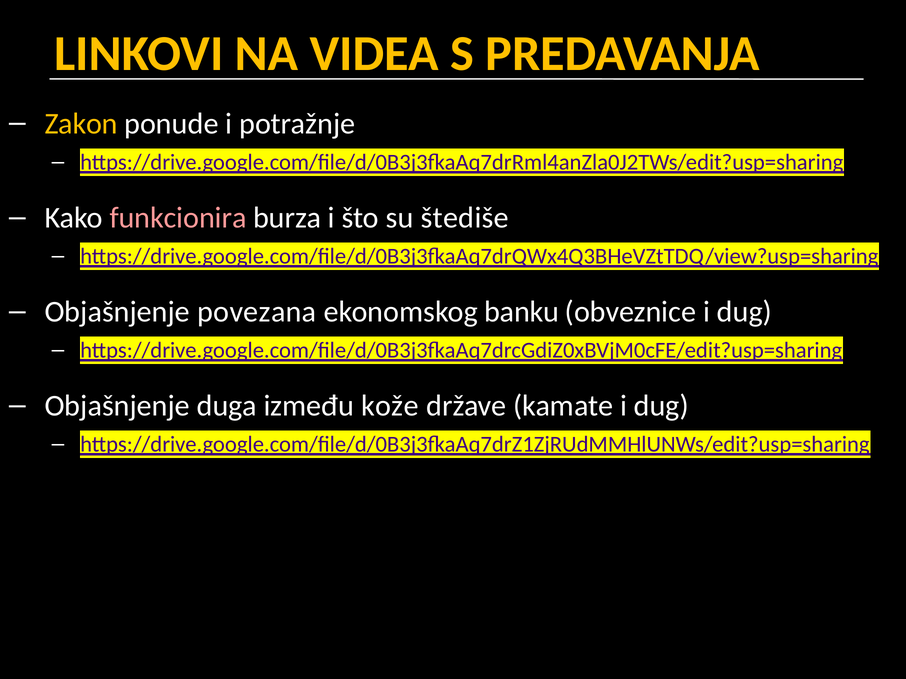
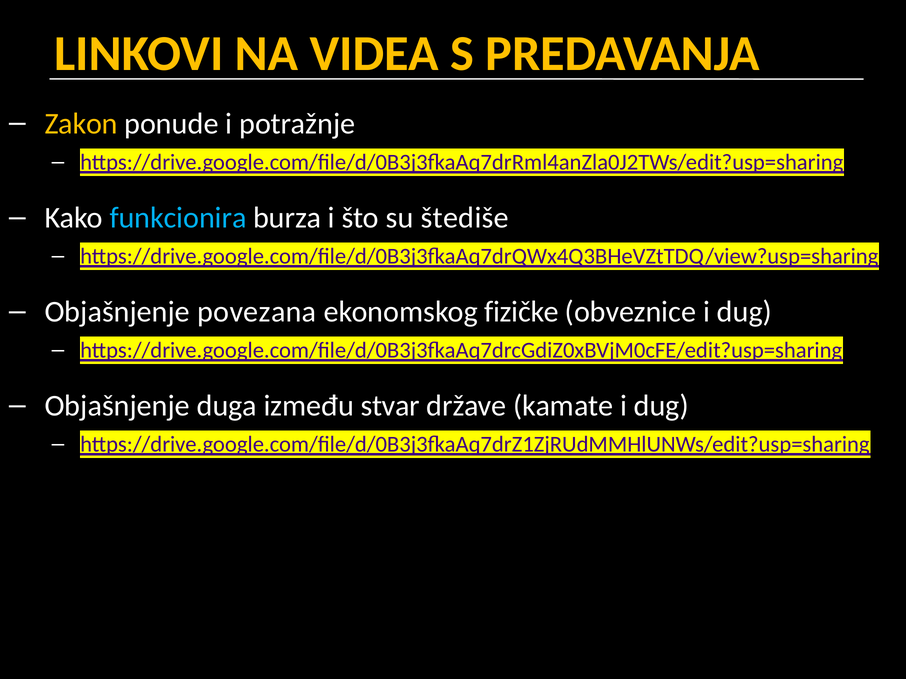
funkcionira colour: pink -> light blue
banku: banku -> fizičke
kože: kože -> stvar
